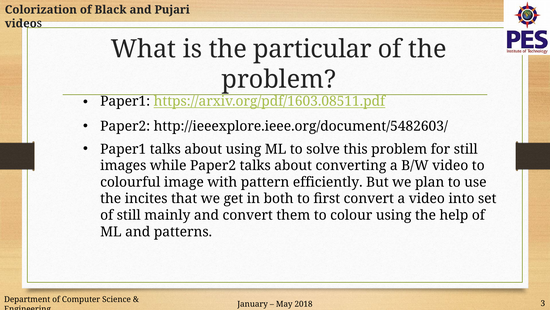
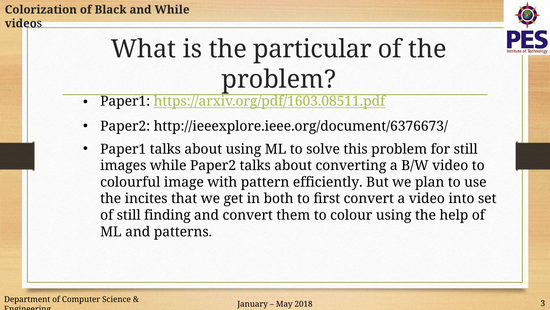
and Pujari: Pujari -> While
http://ieeexplore.ieee.org/document/5482603/: http://ieeexplore.ieee.org/document/5482603/ -> http://ieeexplore.ieee.org/document/6376673/
mainly: mainly -> finding
